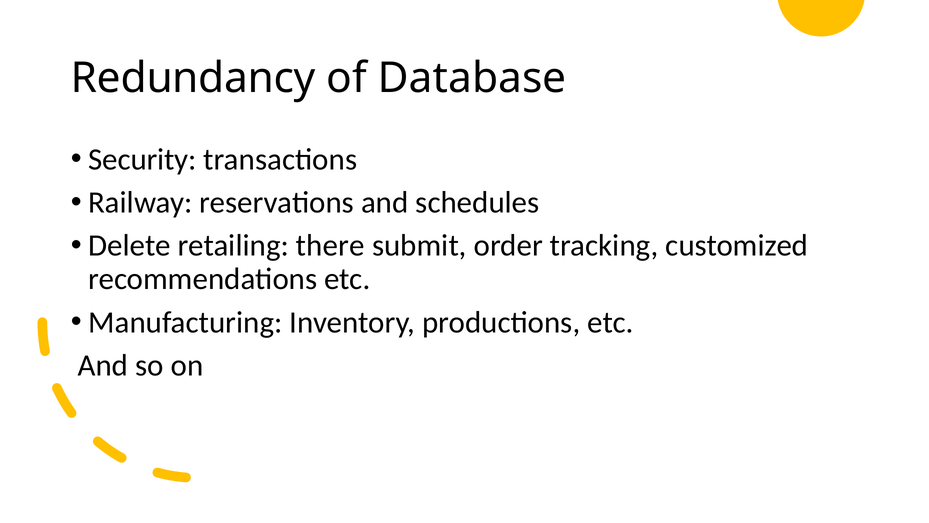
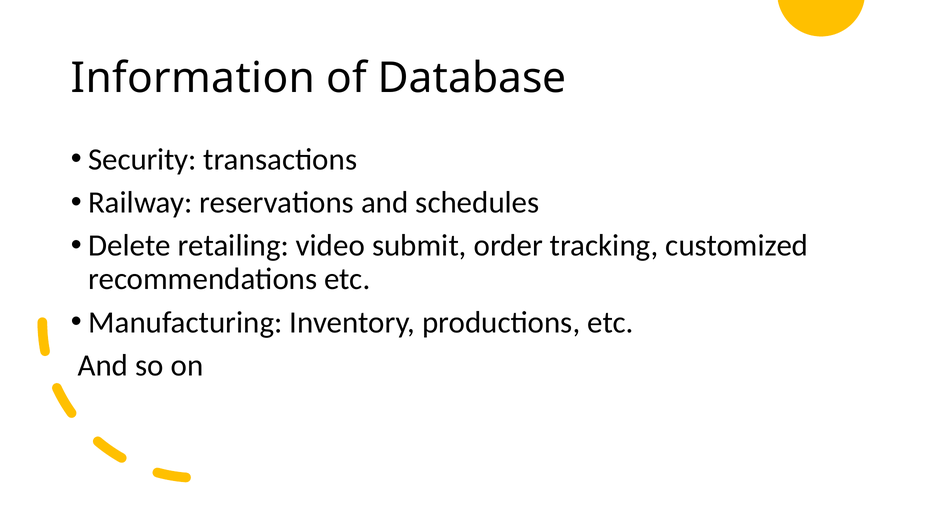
Redundancy: Redundancy -> Information
there: there -> video
